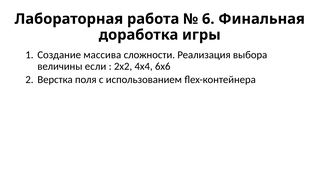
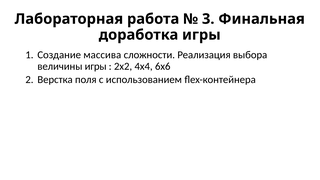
6: 6 -> 3
величины если: если -> игры
